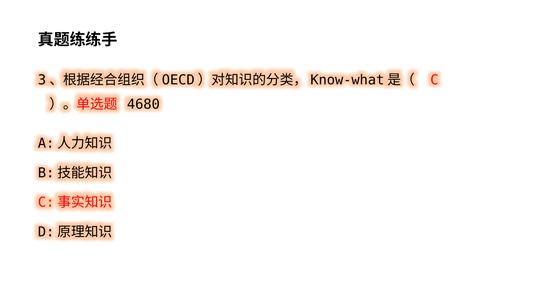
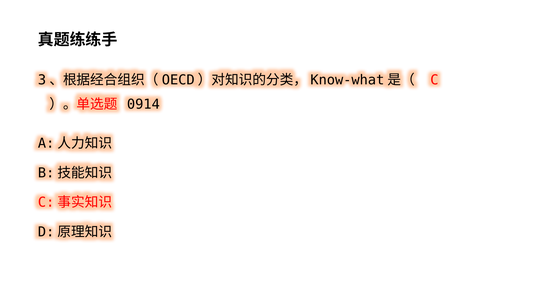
4680: 4680 -> 0914
